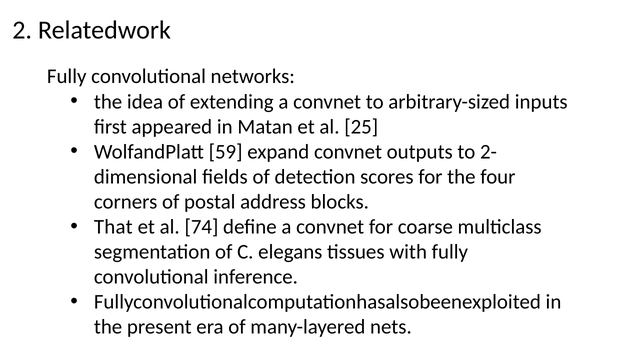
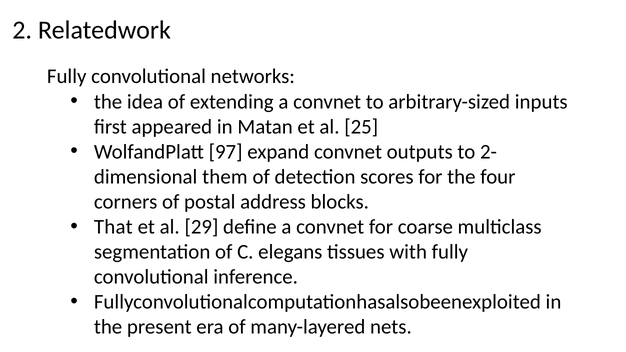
59: 59 -> 97
ﬁelds: ﬁelds -> them
74: 74 -> 29
